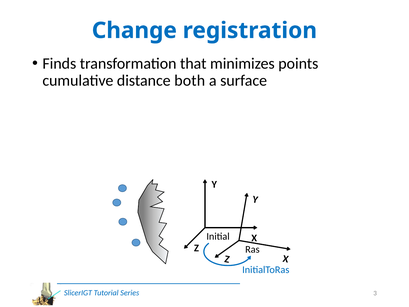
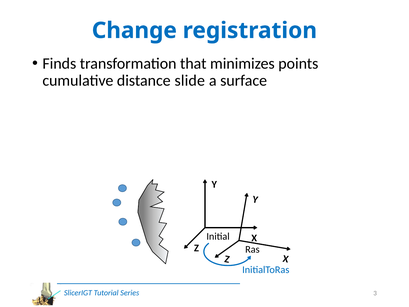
both: both -> slide
